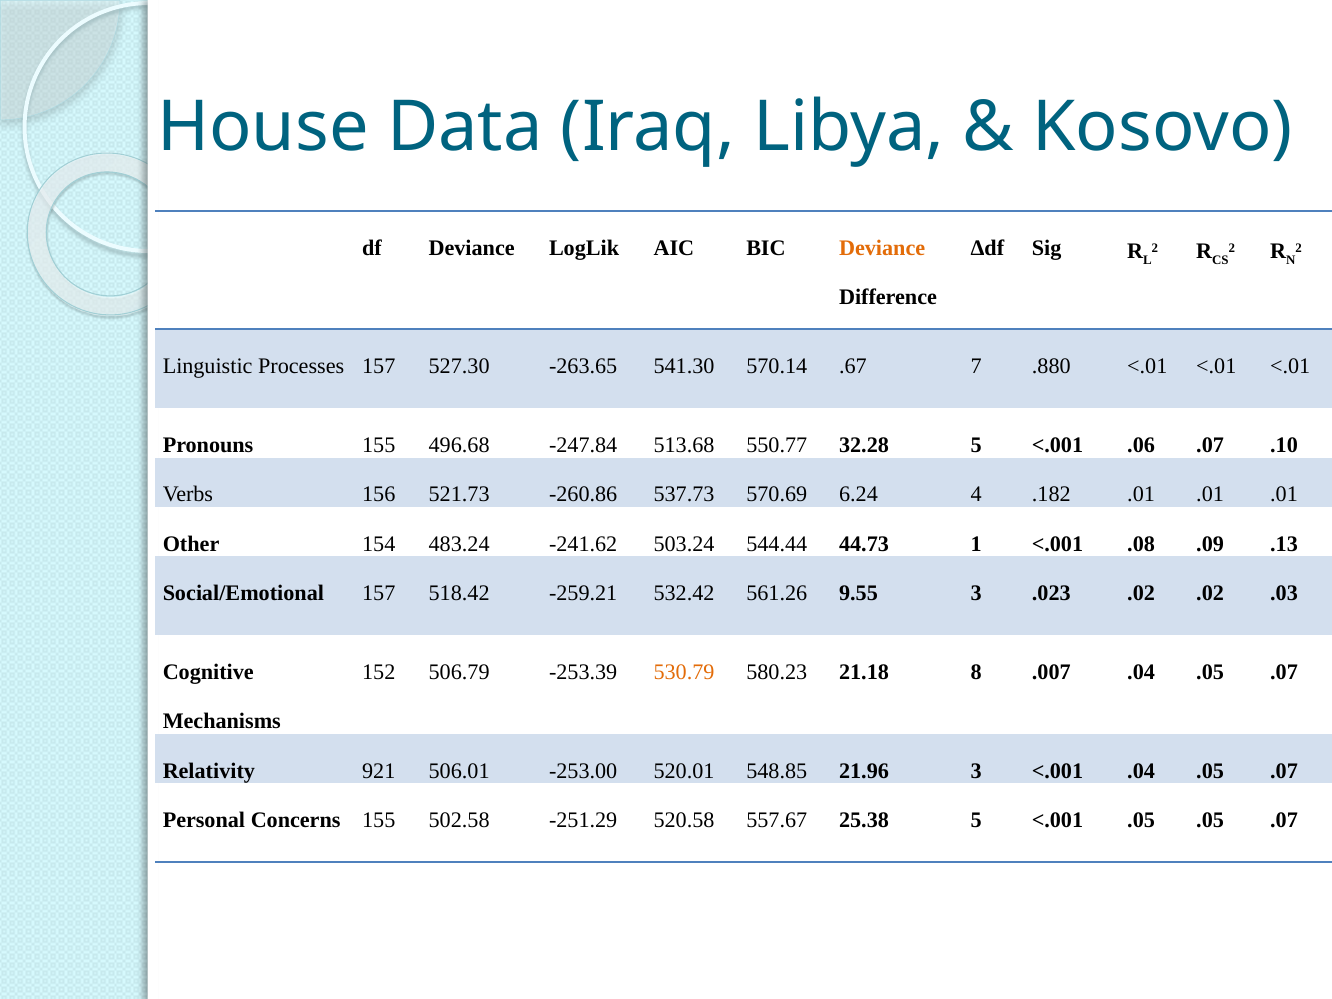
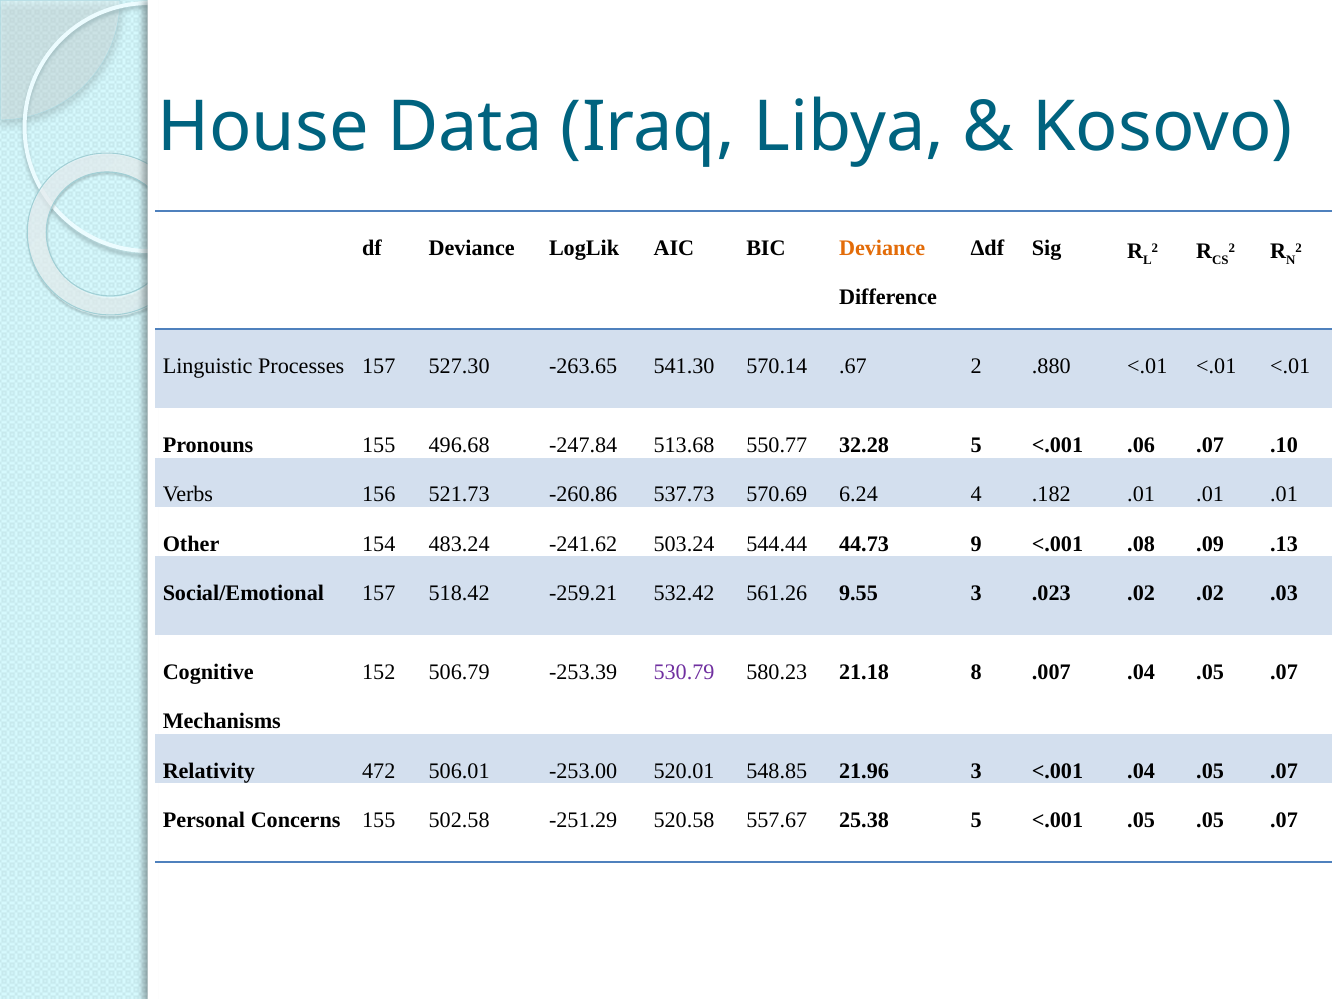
.67 7: 7 -> 2
1: 1 -> 9
530.79 colour: orange -> purple
921: 921 -> 472
